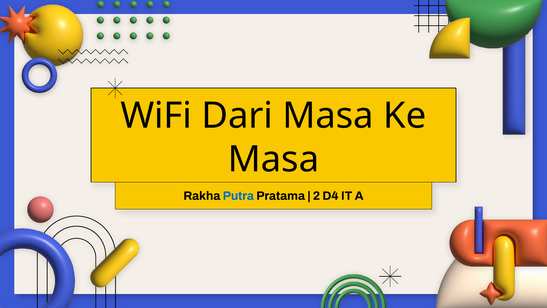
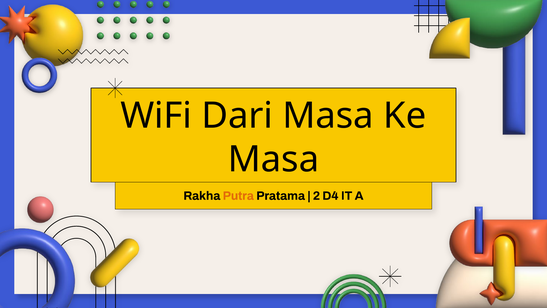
Putra colour: blue -> orange
